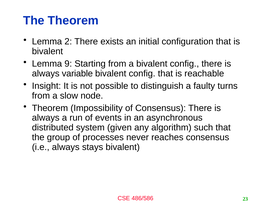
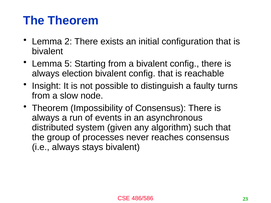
9: 9 -> 5
variable: variable -> election
